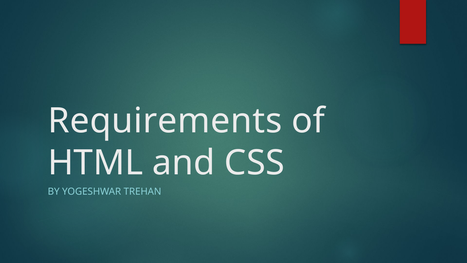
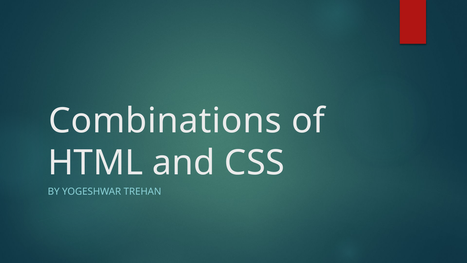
Requirements: Requirements -> Combinations
